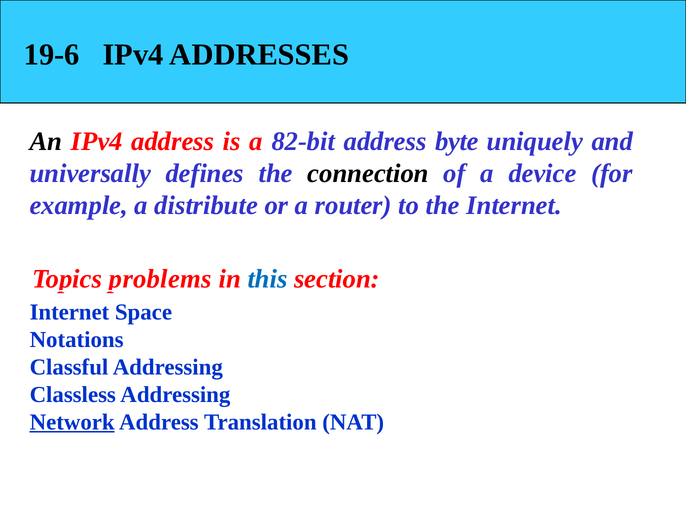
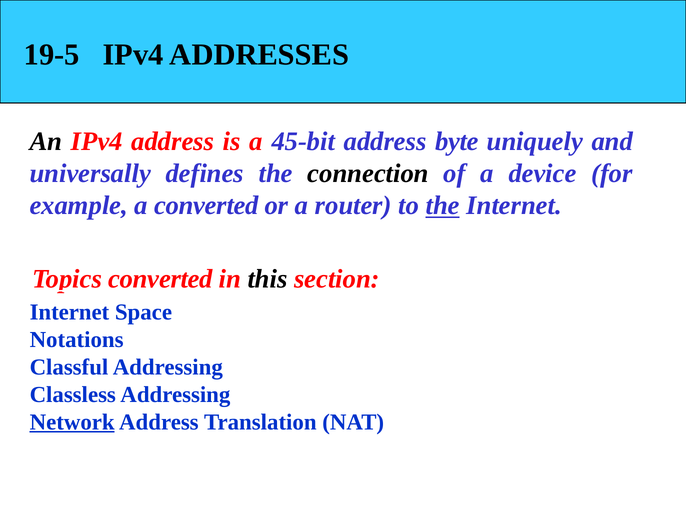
19-6: 19-6 -> 19-5
82-bit: 82-bit -> 45-bit
a distribute: distribute -> converted
the at (443, 205) underline: none -> present
Topics problems: problems -> converted
this colour: blue -> black
